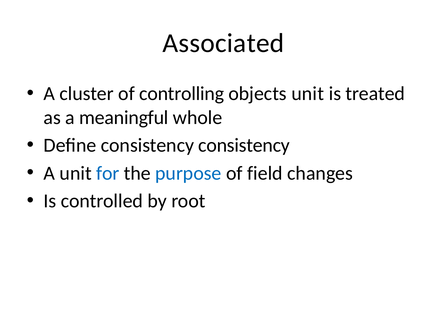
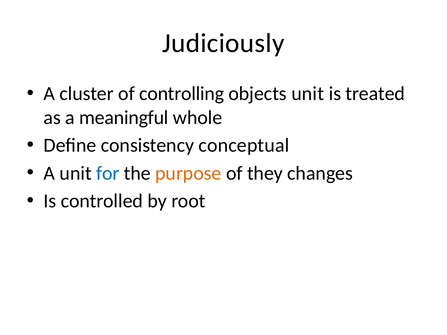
Associated: Associated -> Judiciously
consistency consistency: consistency -> conceptual
purpose colour: blue -> orange
field: field -> they
